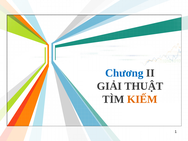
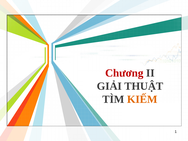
Chương colour: blue -> red
